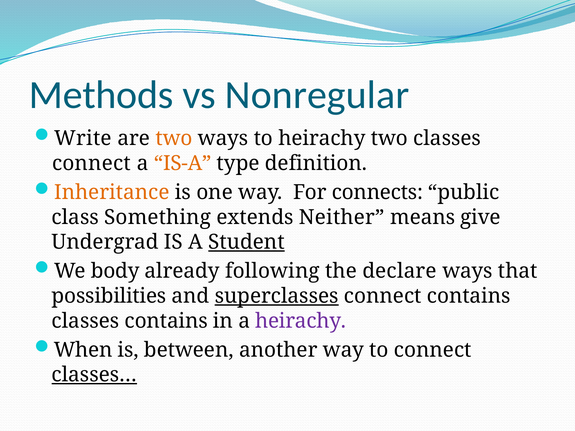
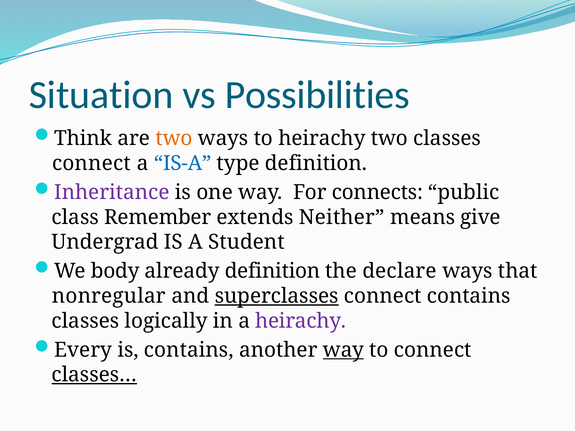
Methods: Methods -> Situation
Nonregular: Nonregular -> Possibilities
Write: Write -> Think
IS-A colour: orange -> blue
Inheritance colour: orange -> purple
Something: Something -> Remember
Student underline: present -> none
already following: following -> definition
possibilities: possibilities -> nonregular
classes contains: contains -> logically
When: When -> Every
is between: between -> contains
way at (343, 350) underline: none -> present
